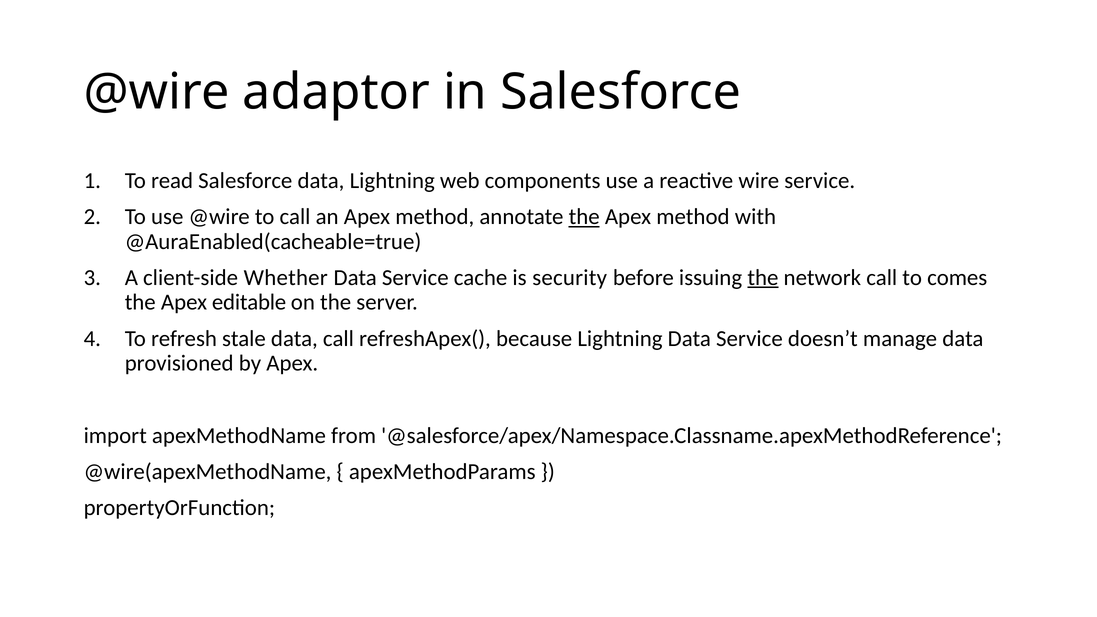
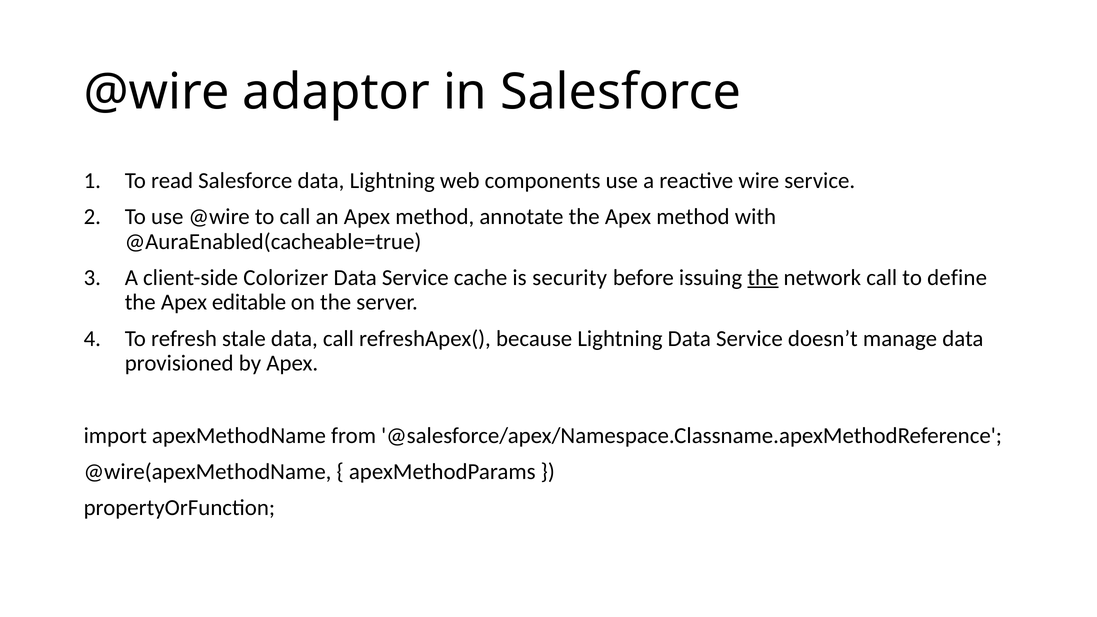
the at (584, 217) underline: present -> none
Whether: Whether -> Colorizer
comes: comes -> define
